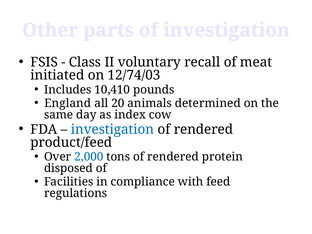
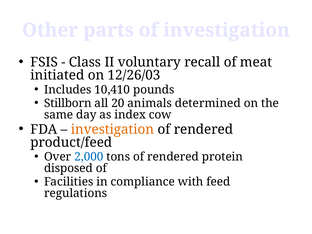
12/74/03: 12/74/03 -> 12/26/03
England: England -> Stillborn
investigation at (113, 129) colour: blue -> orange
